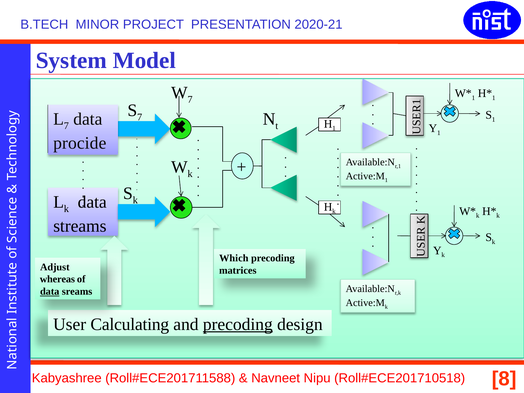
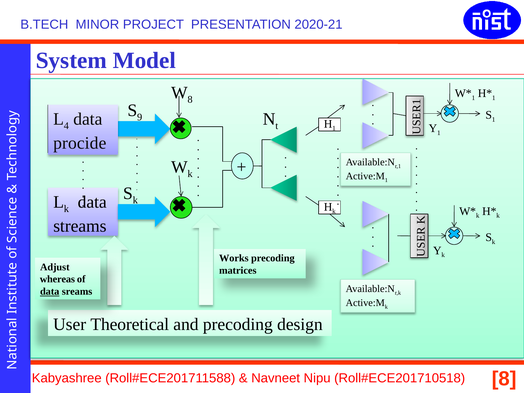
W 7: 7 -> 8
7 at (140, 117): 7 -> 9
7 at (66, 126): 7 -> 4
Which: Which -> Works
Calculating: Calculating -> Theoretical
precoding at (238, 324) underline: present -> none
